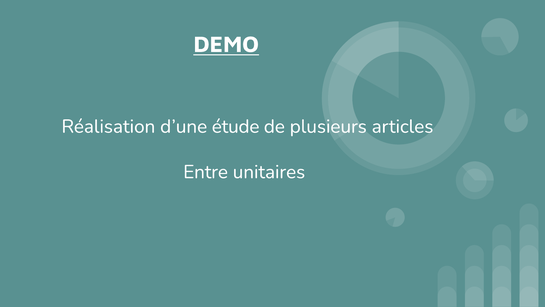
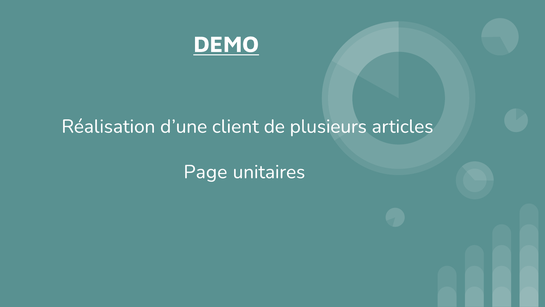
étude: étude -> client
Entre: Entre -> Page
